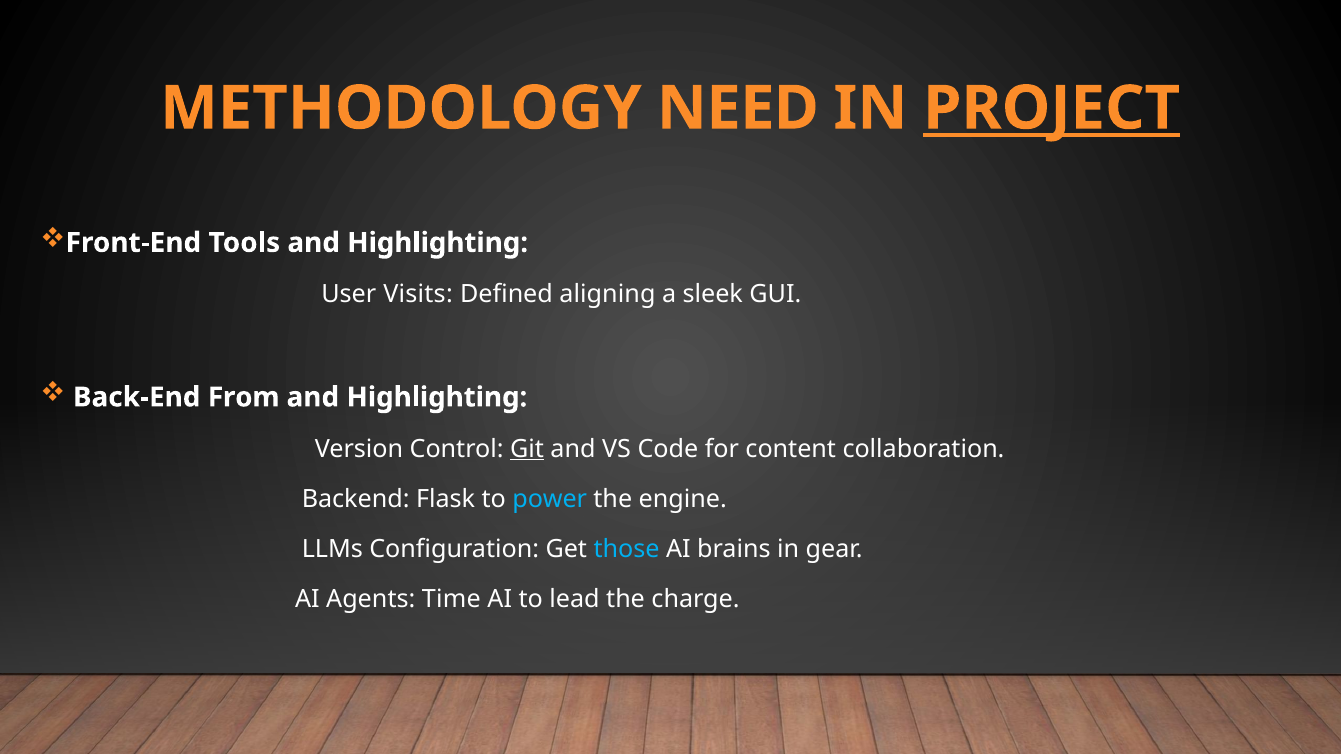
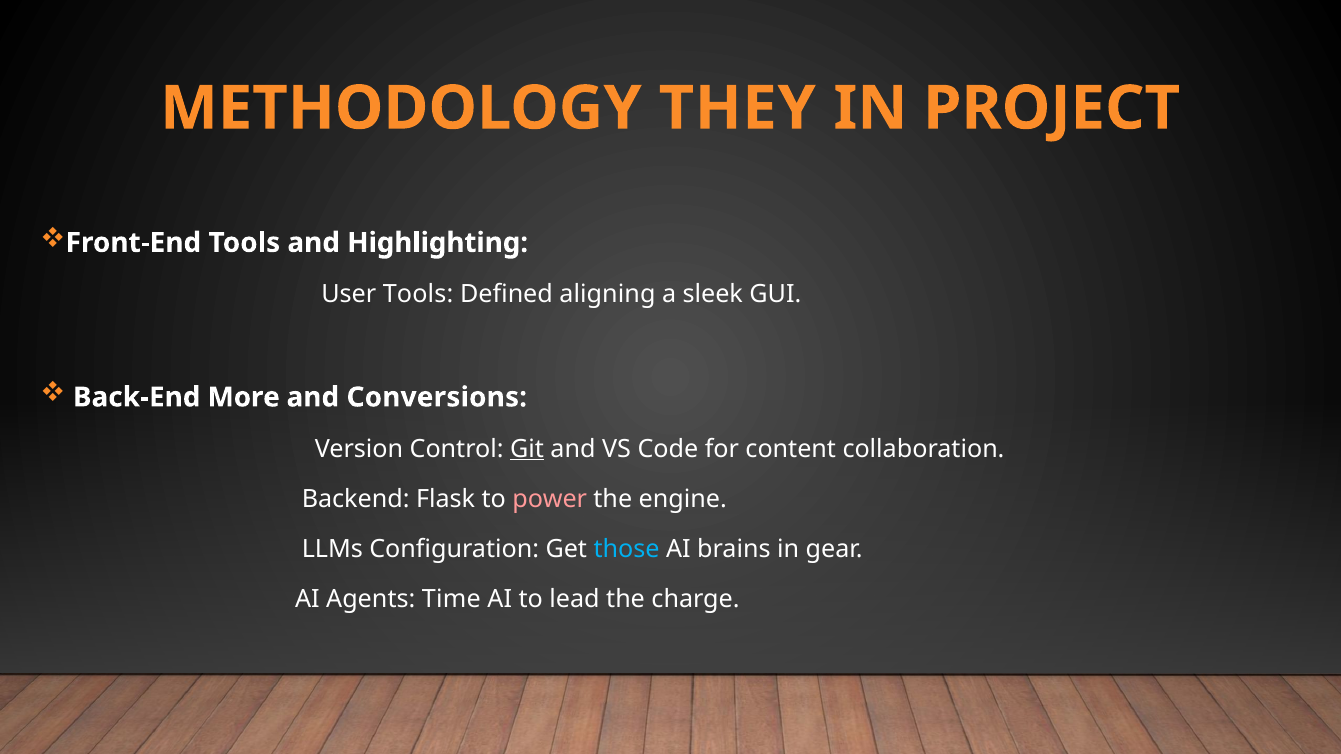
NEED: NEED -> THEY
PROJECT underline: present -> none
User Visits: Visits -> Tools
From: From -> More
Highlighting at (437, 397): Highlighting -> Conversions
power colour: light blue -> pink
